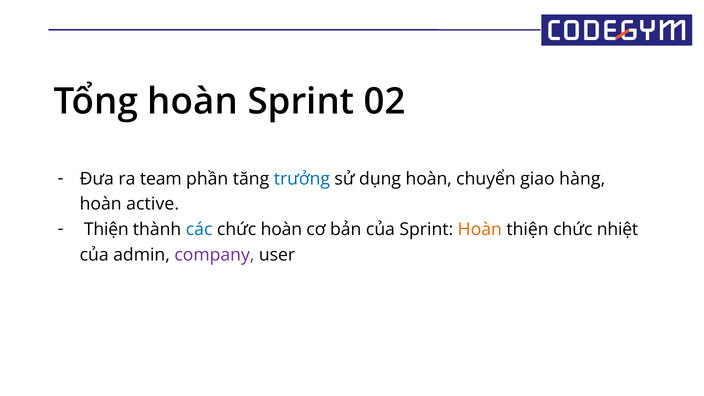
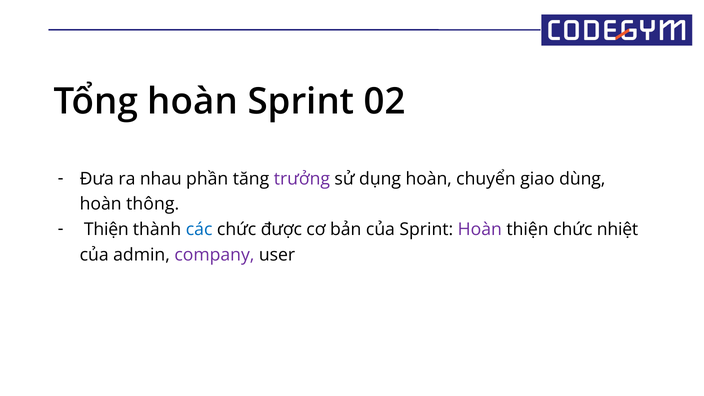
team: team -> nhau
trưởng colour: blue -> purple
hàng: hàng -> dùng
active: active -> thông
chức hoàn: hoàn -> được
Hoàn at (480, 229) colour: orange -> purple
